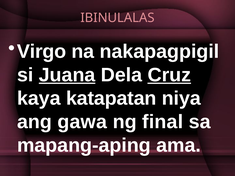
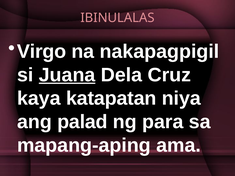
Cruz underline: present -> none
gawa: gawa -> palad
final: final -> para
